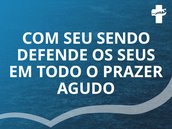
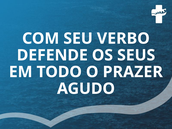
SENDO: SENDO -> VERBO
